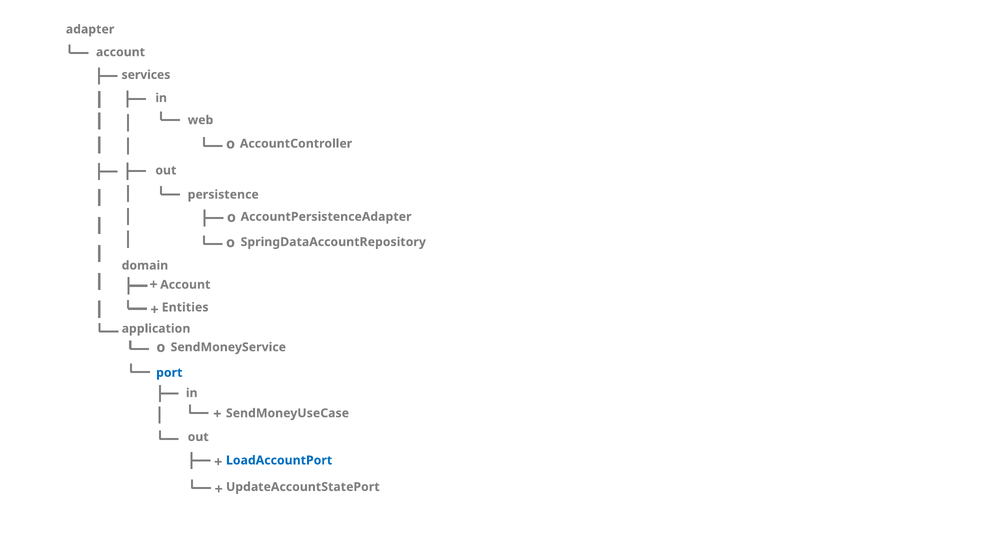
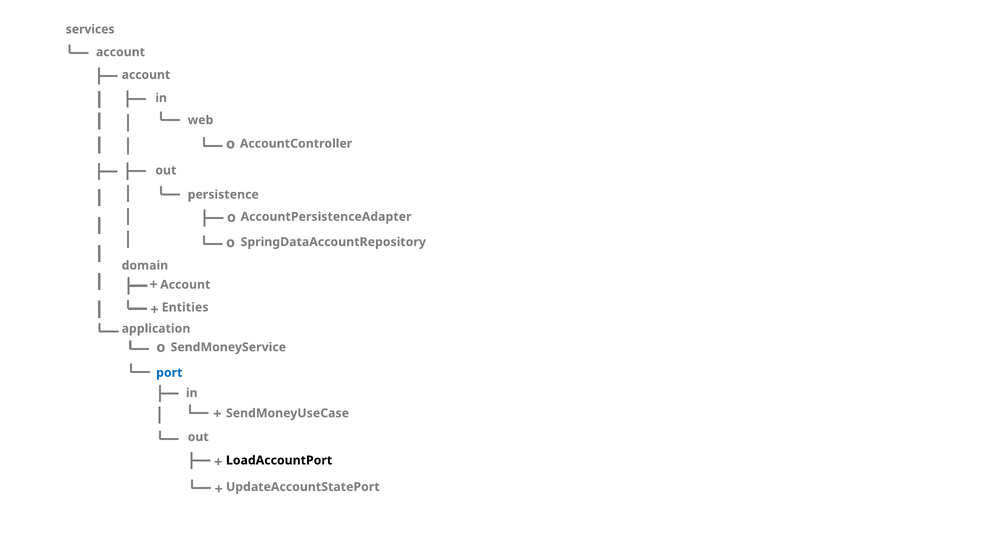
adapter: adapter -> services
services at (146, 75): services -> account
LoadAccountPort colour: blue -> black
